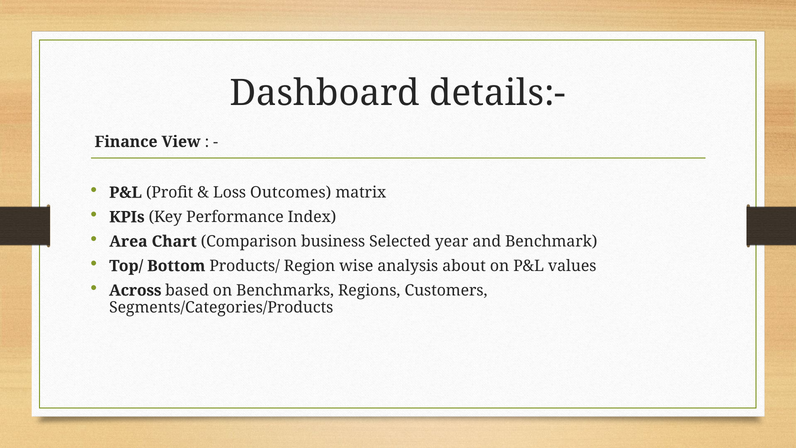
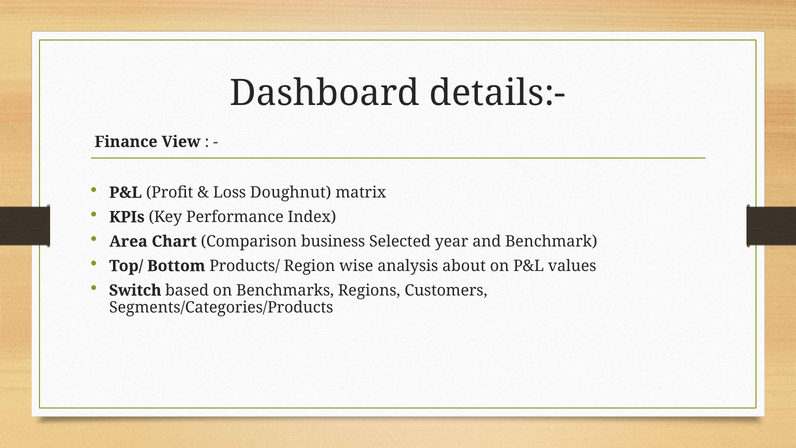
Outcomes: Outcomes -> Doughnut
Across: Across -> Switch
